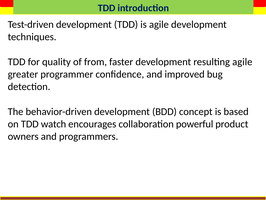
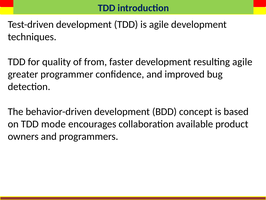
watch: watch -> mode
powerful: powerful -> available
